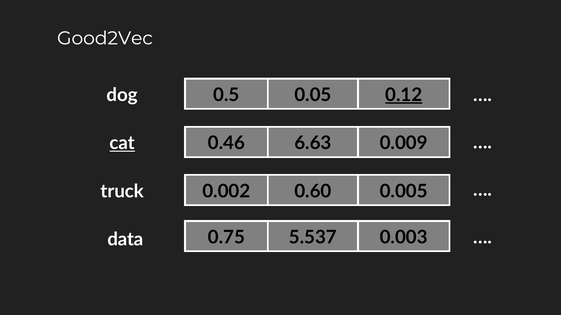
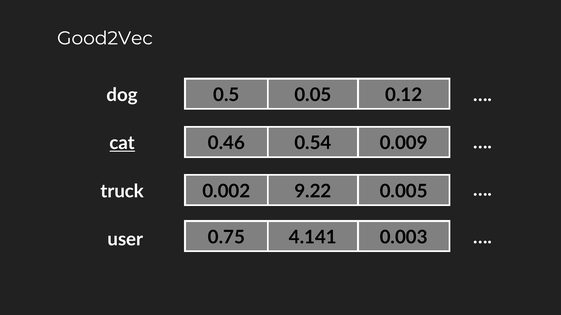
0.12 underline: present -> none
6.63: 6.63 -> 0.54
0.60: 0.60 -> 9.22
5.537: 5.537 -> 4.141
data: data -> user
